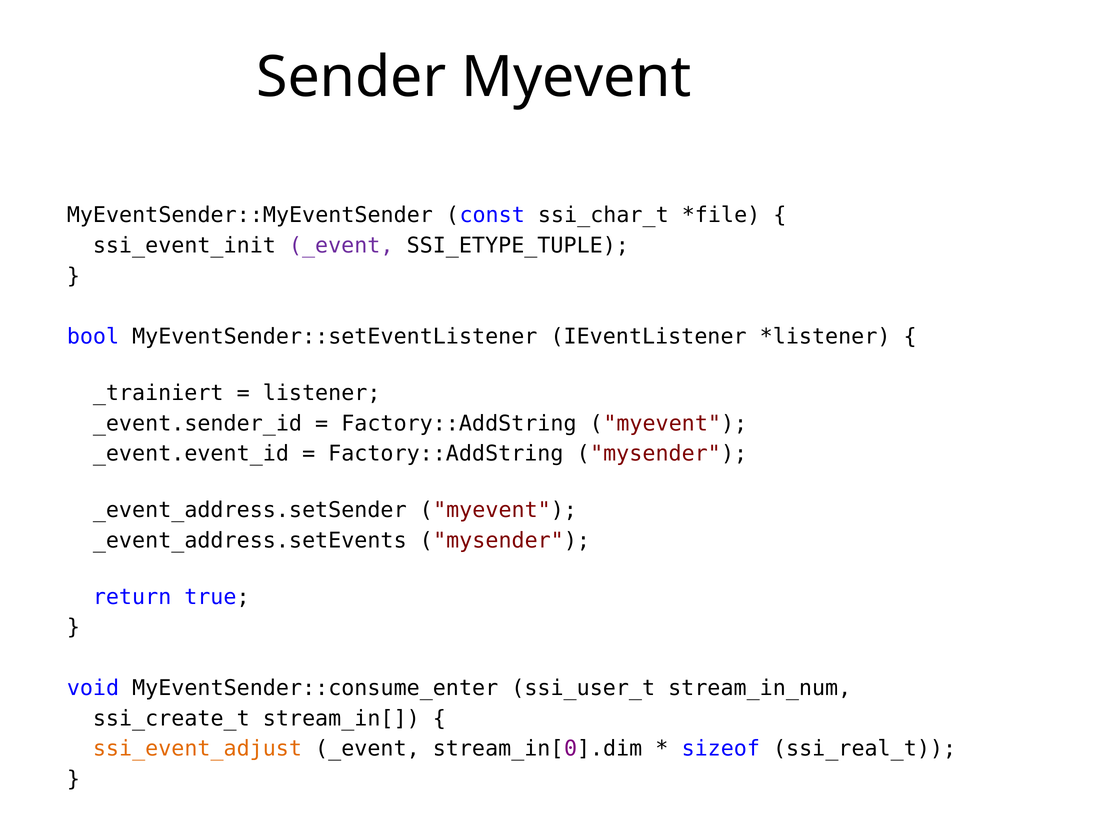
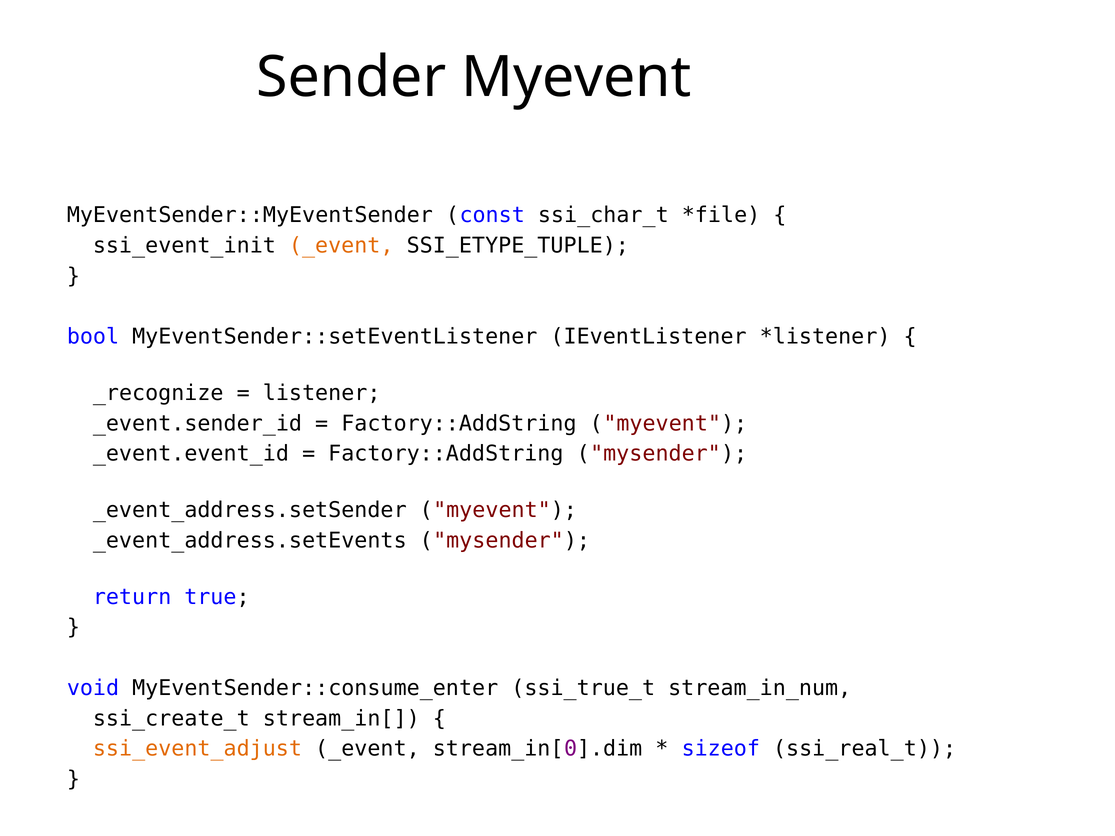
_event at (341, 246) colour: purple -> orange
_trainiert: _trainiert -> _recognize
ssi_user_t: ssi_user_t -> ssi_true_t
